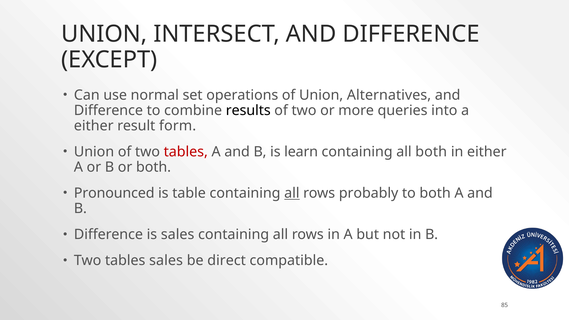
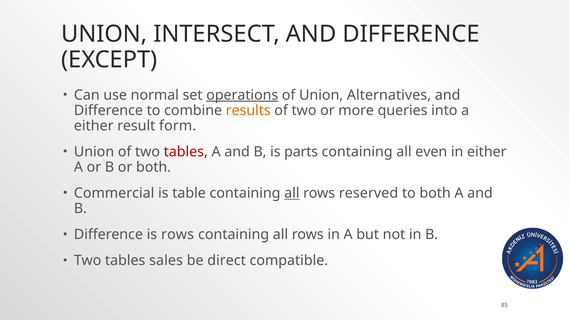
operations underline: none -> present
results colour: black -> orange
learn: learn -> parts
all both: both -> even
Pronounced: Pronounced -> Commercial
probably: probably -> reserved
is sales: sales -> rows
